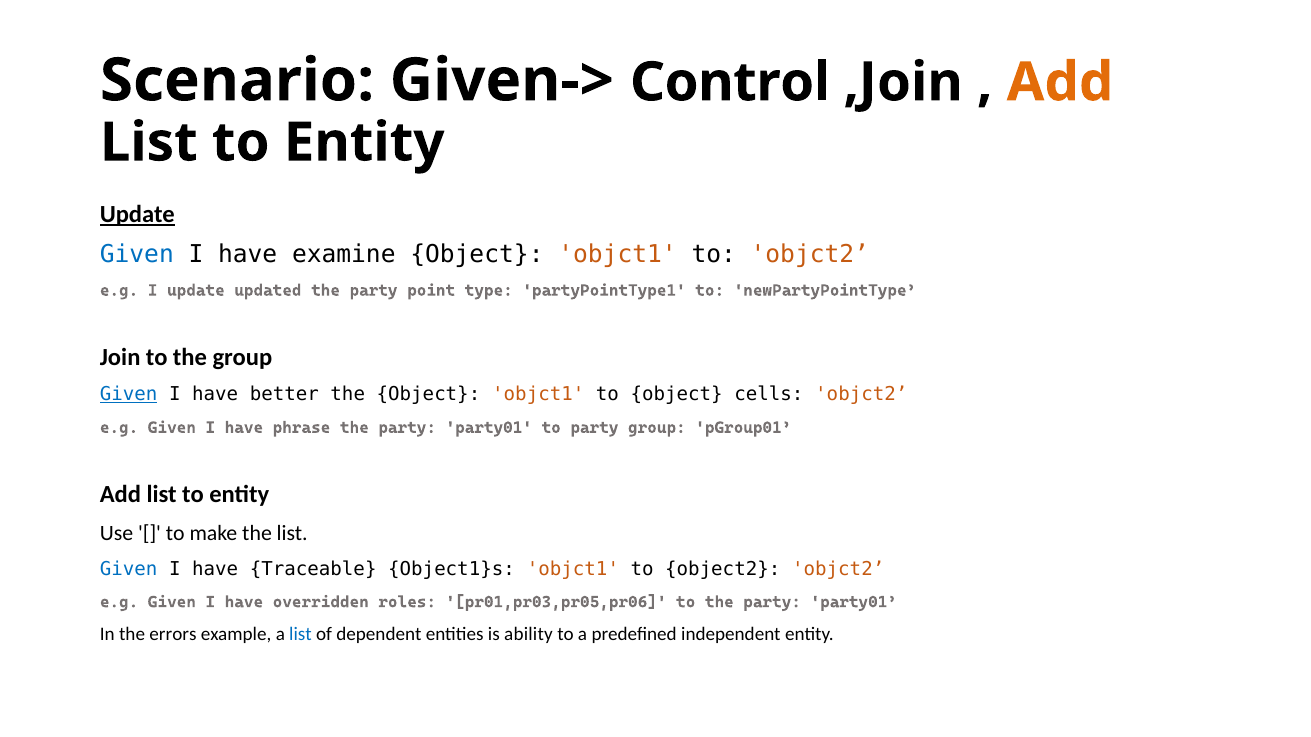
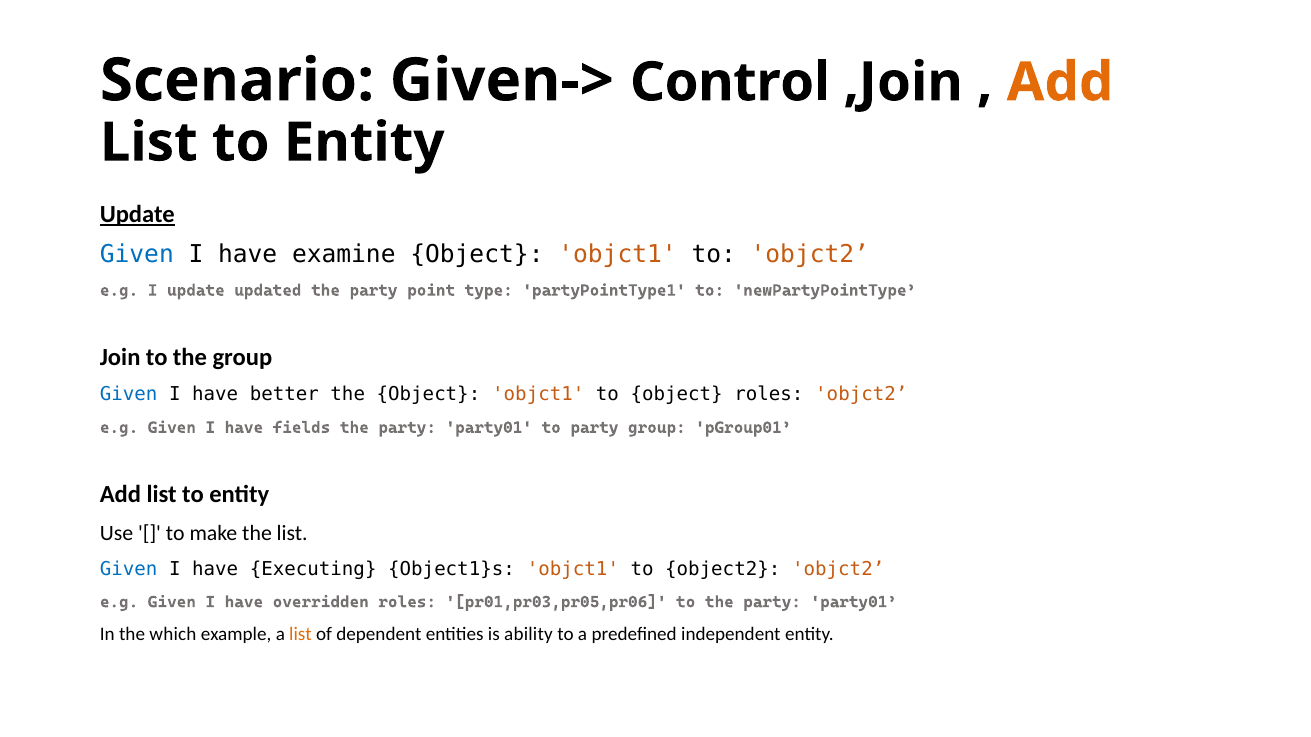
Given at (129, 395) underline: present -> none
object cells: cells -> roles
phrase: phrase -> fields
Traceable: Traceable -> Executing
errors: errors -> which
list at (301, 635) colour: blue -> orange
